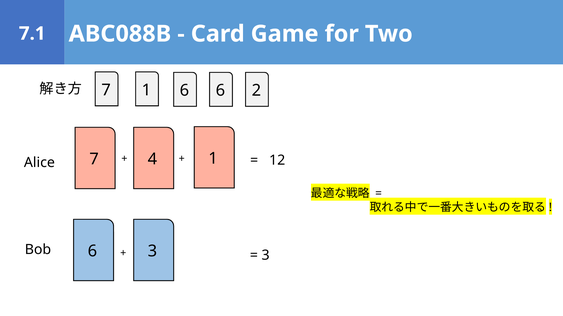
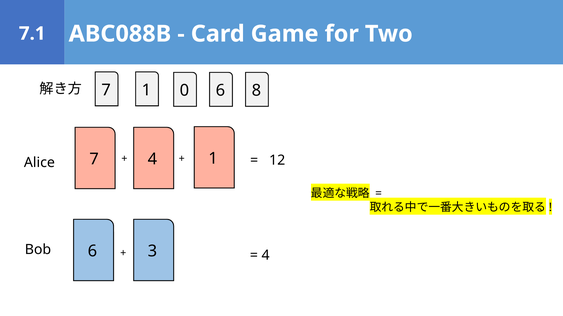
1 6: 6 -> 0
2: 2 -> 8
3 at (266, 256): 3 -> 4
